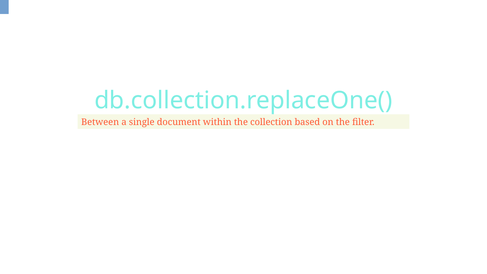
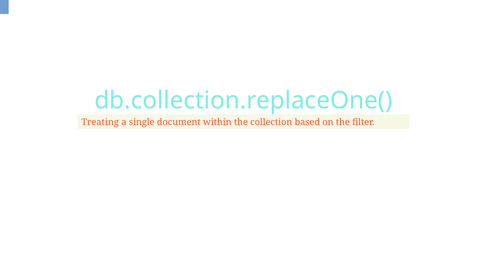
Between: Between -> Treating
